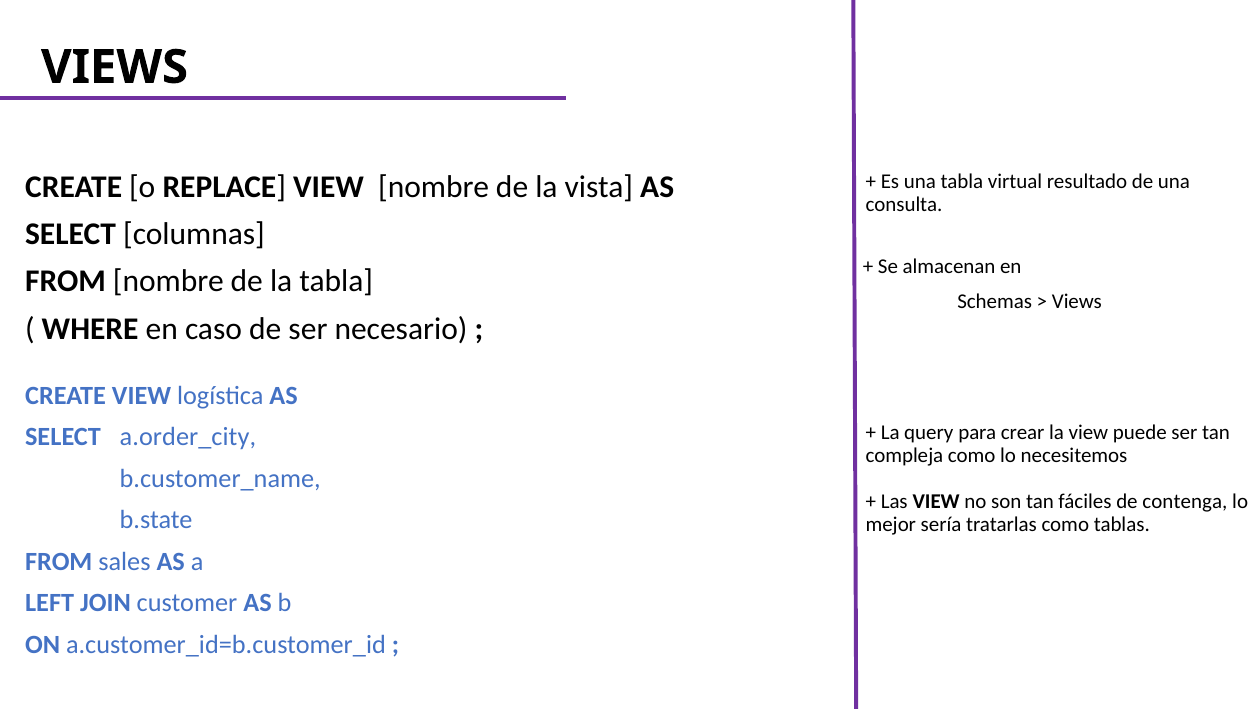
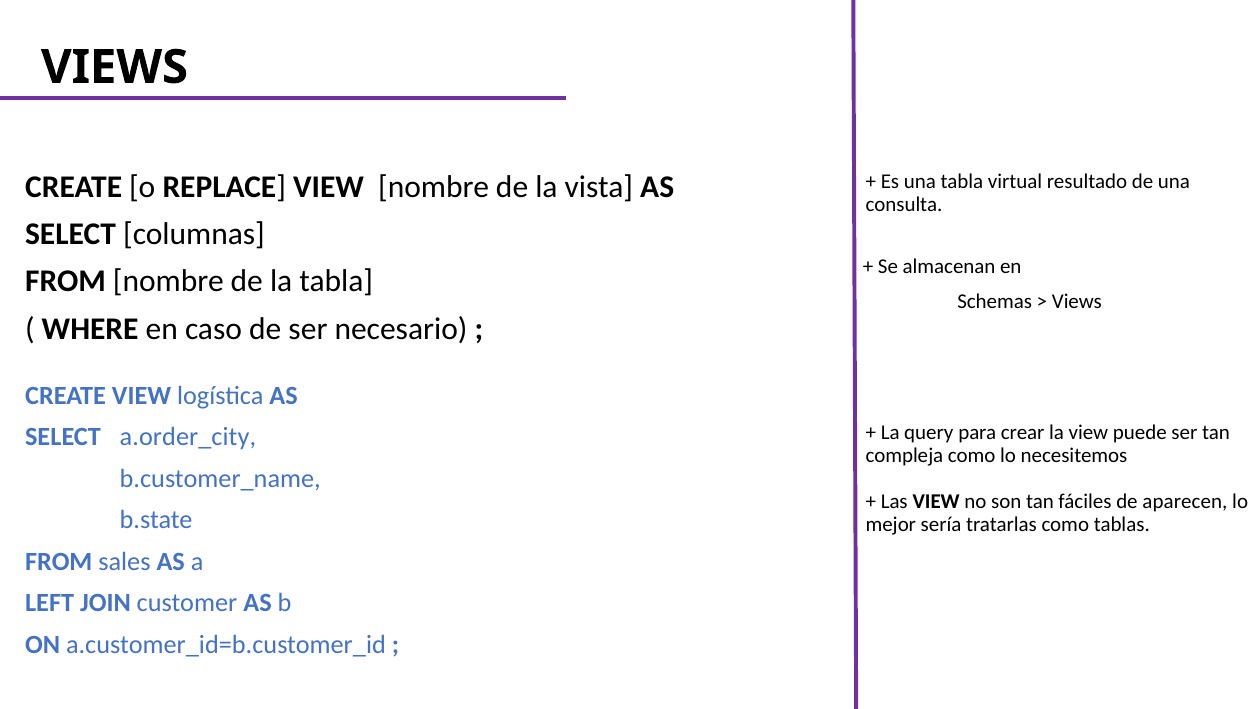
contenga: contenga -> aparecen
